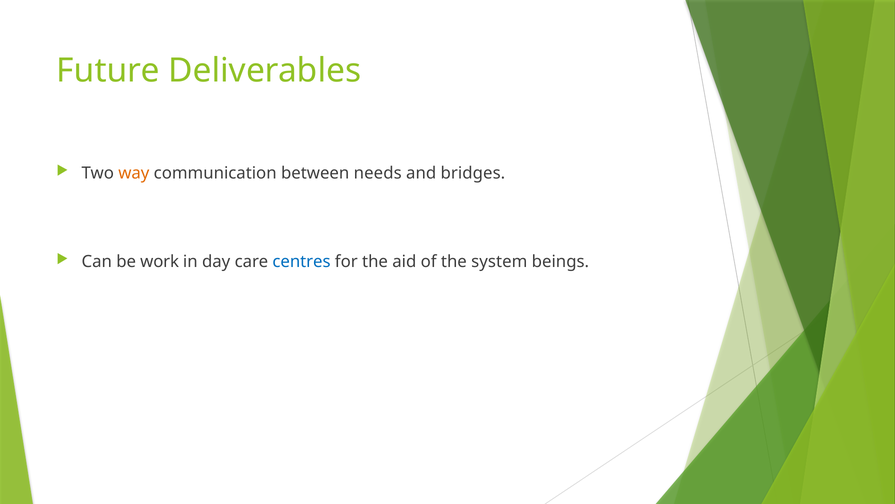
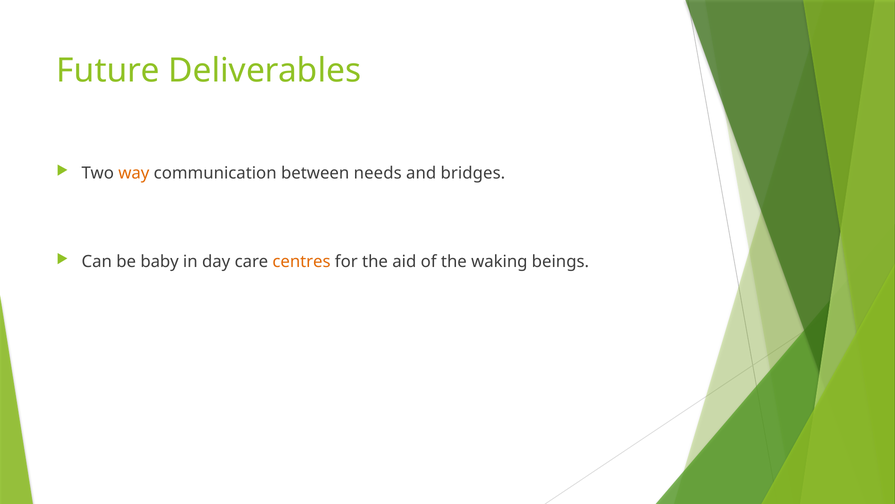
work: work -> baby
centres colour: blue -> orange
system: system -> waking
